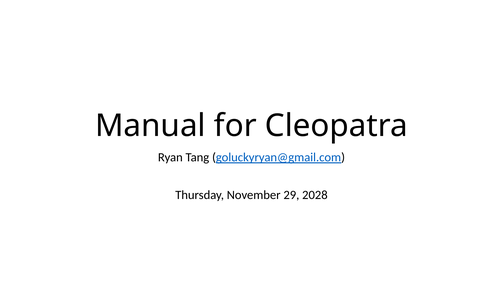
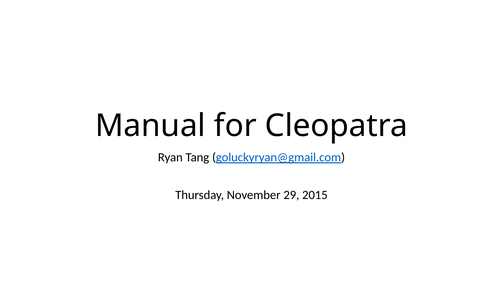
2028: 2028 -> 2015
